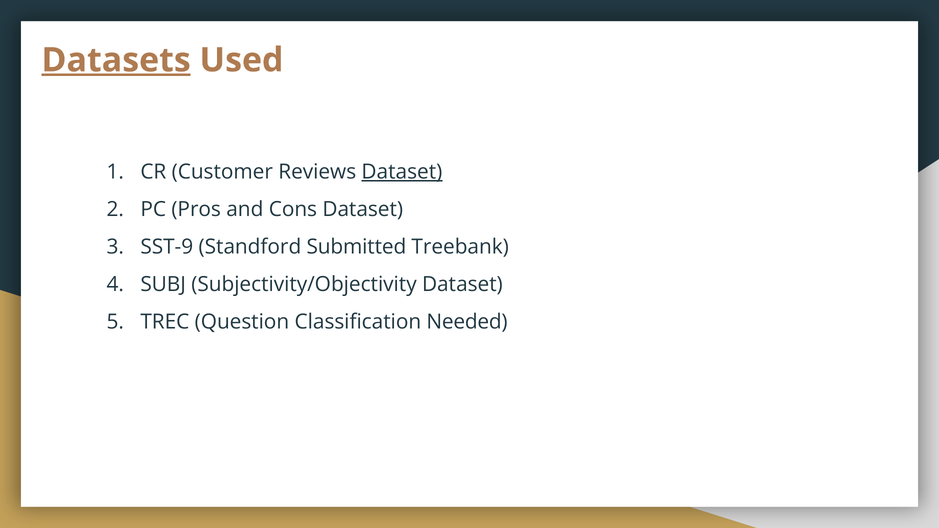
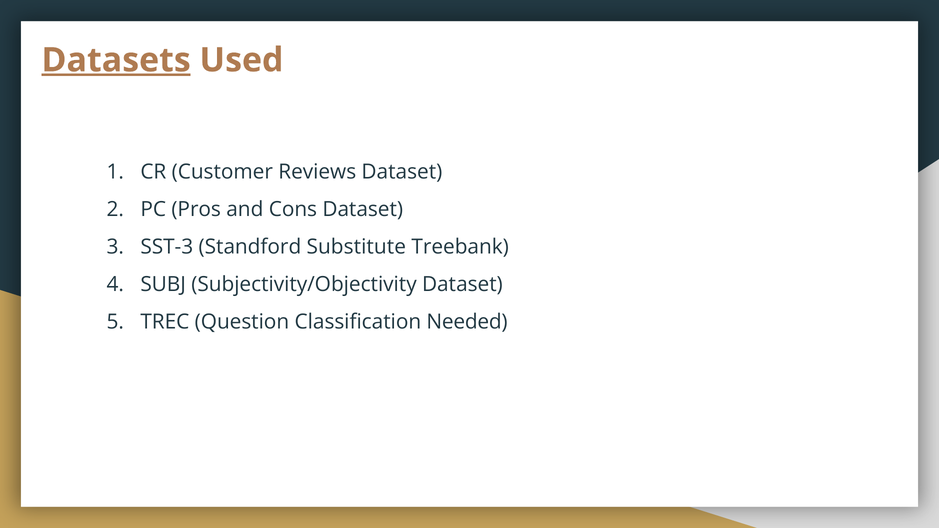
Dataset at (402, 172) underline: present -> none
SST-9: SST-9 -> SST-3
Submitted: Submitted -> Substitute
